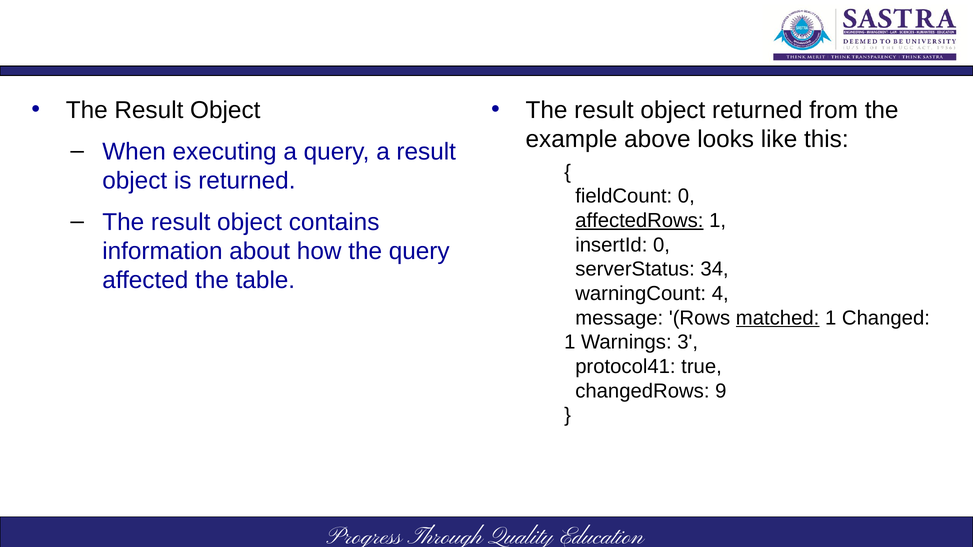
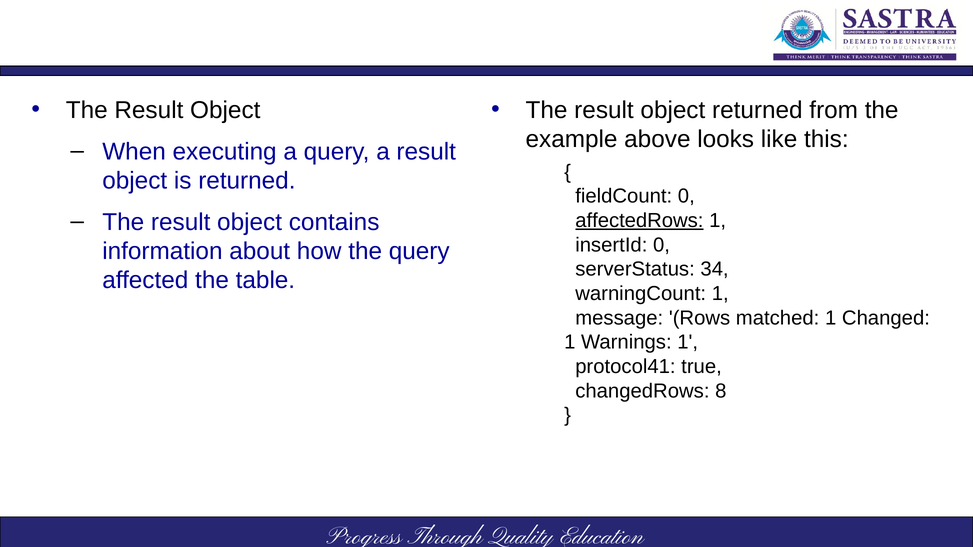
warningCount 4: 4 -> 1
matched underline: present -> none
Warnings 3: 3 -> 1
9: 9 -> 8
